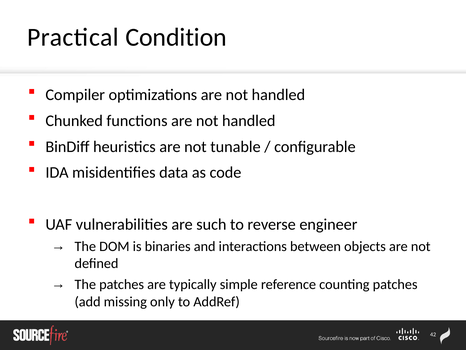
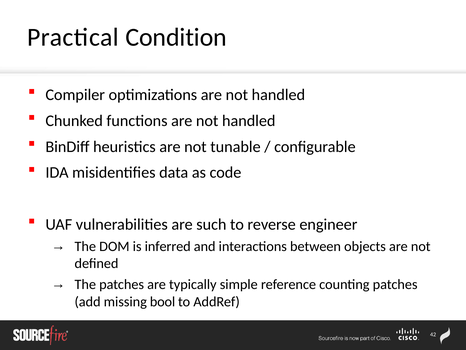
binaries: binaries -> inferred
only: only -> bool
